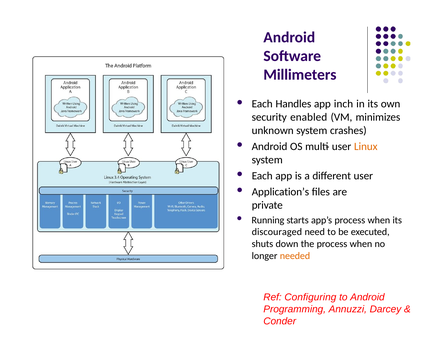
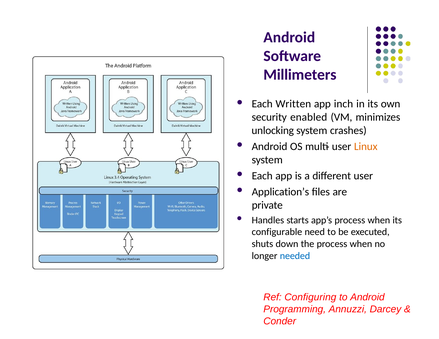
Handles: Handles -> Written
unknown: unknown -> unlocking
Running: Running -> Handles
discouraged: discouraged -> configurable
needed colour: orange -> blue
